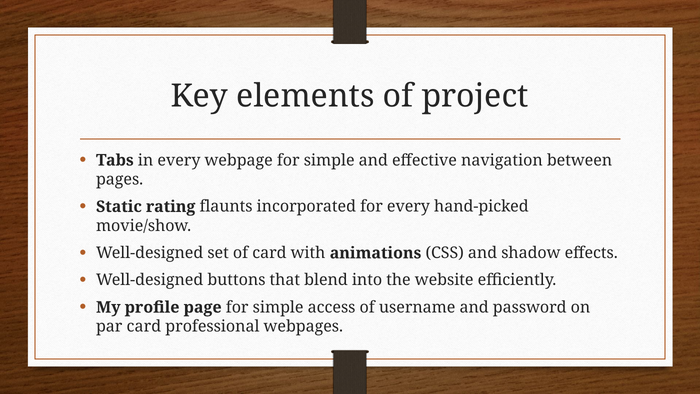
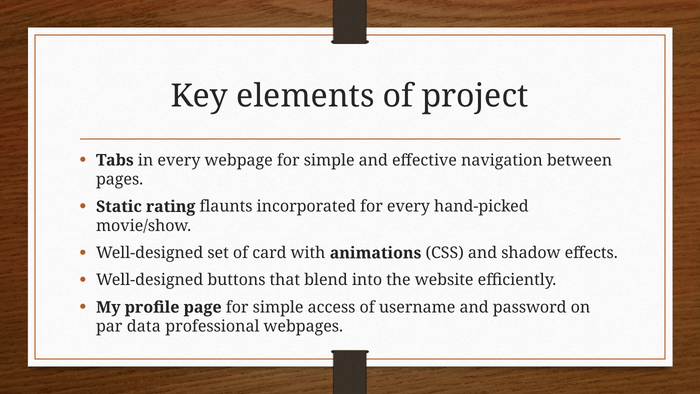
par card: card -> data
